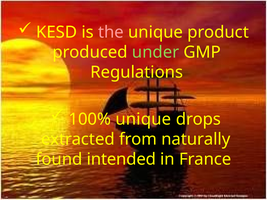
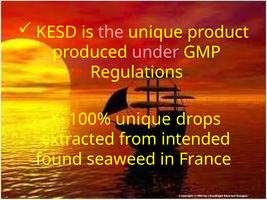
under colour: light green -> pink
naturally: naturally -> intended
intended: intended -> seaweed
